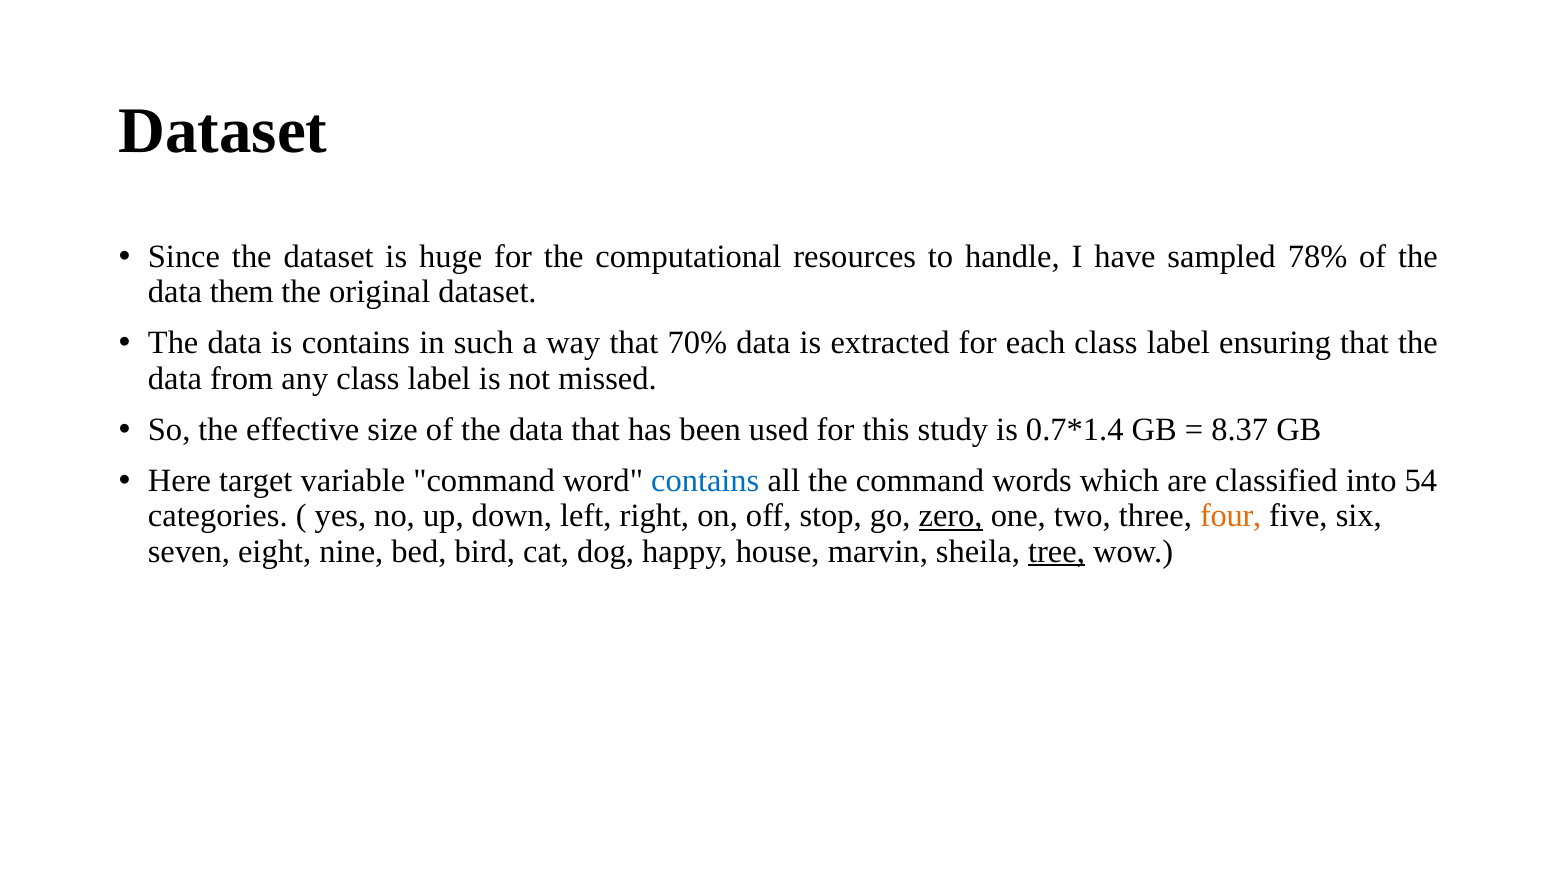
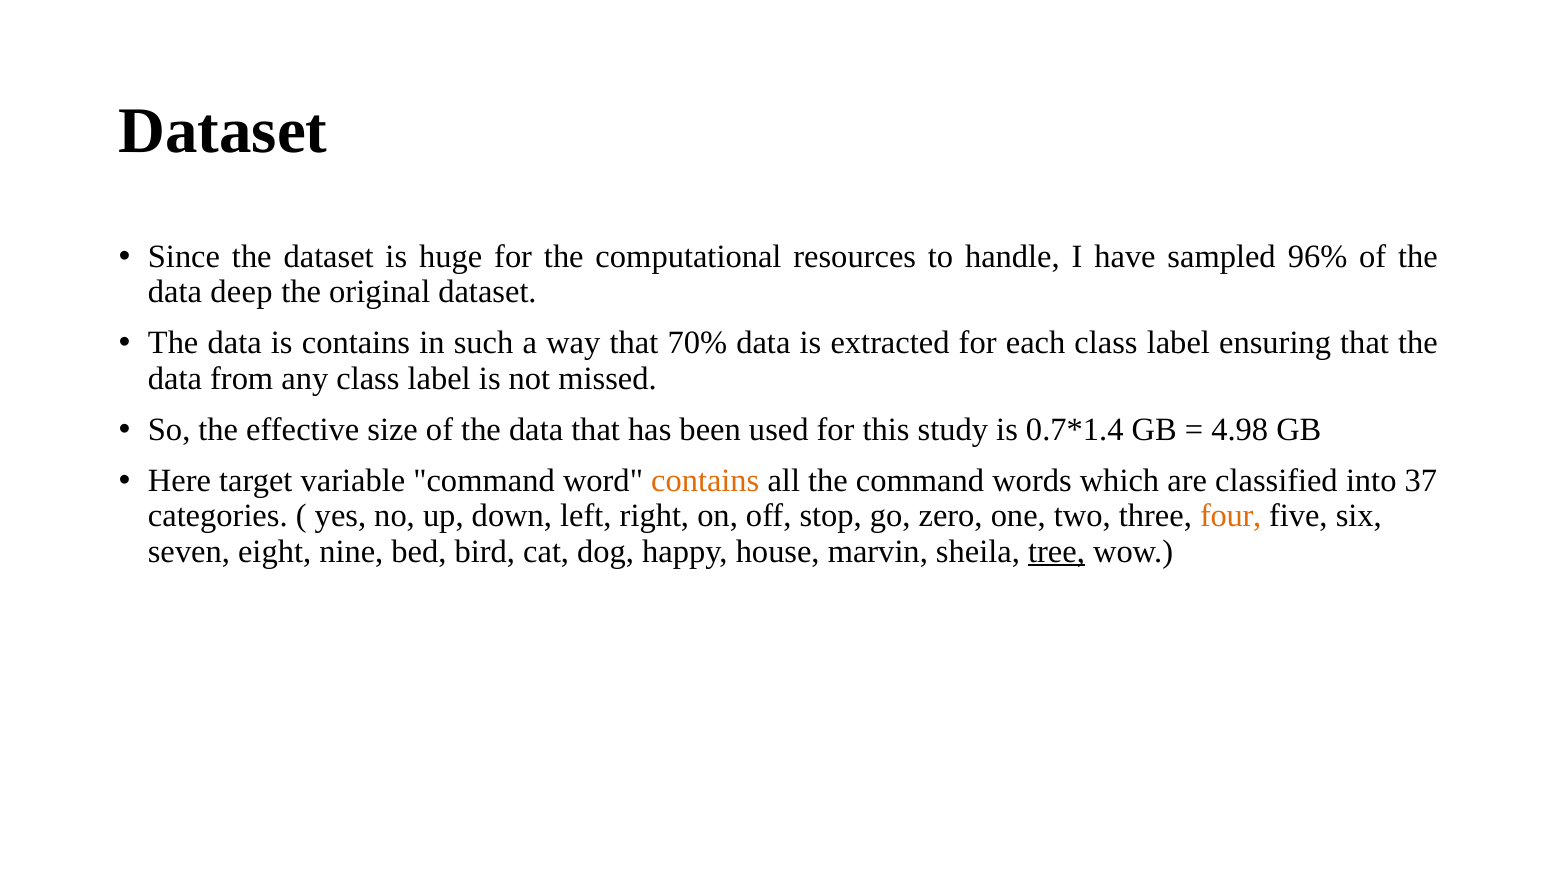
78%: 78% -> 96%
them: them -> deep
8.37: 8.37 -> 4.98
contains at (705, 481) colour: blue -> orange
54: 54 -> 37
zero underline: present -> none
